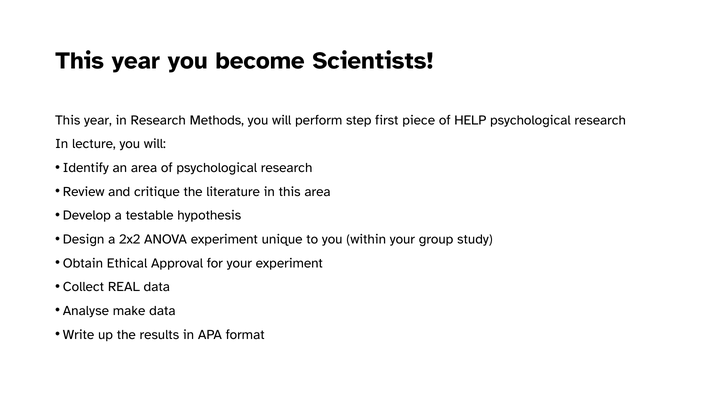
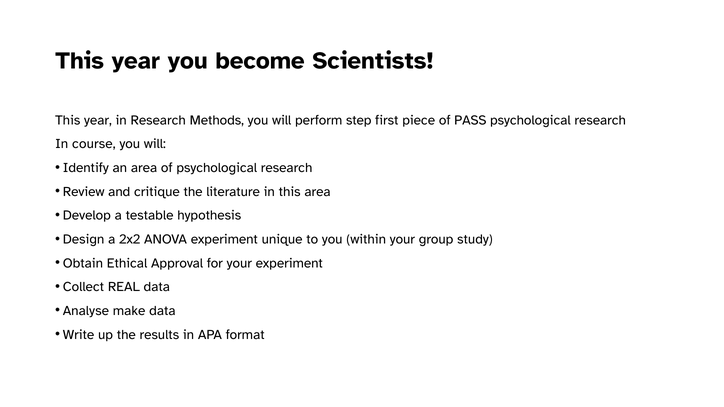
HELP: HELP -> PASS
lecture: lecture -> course
